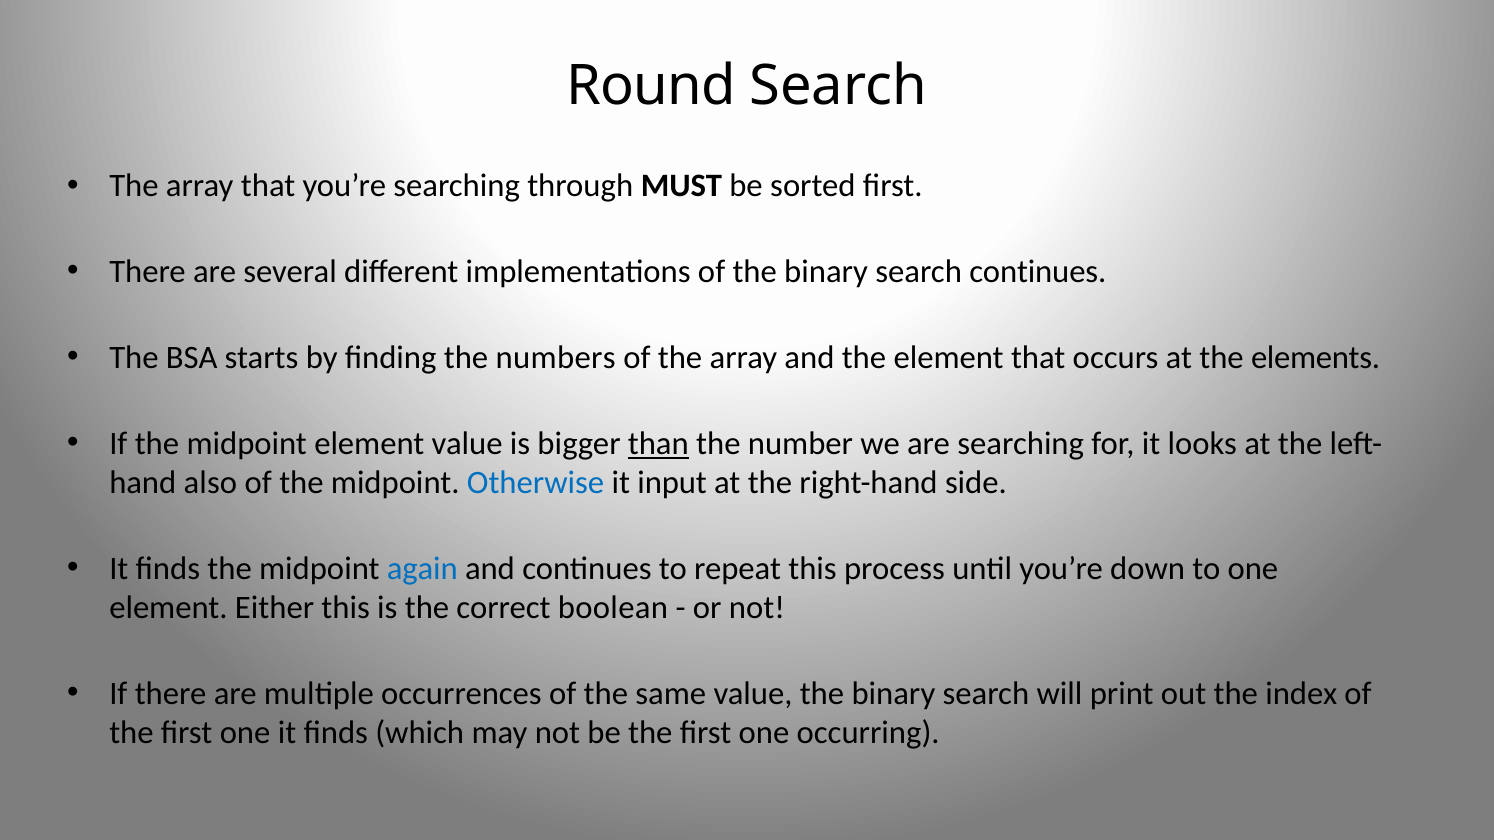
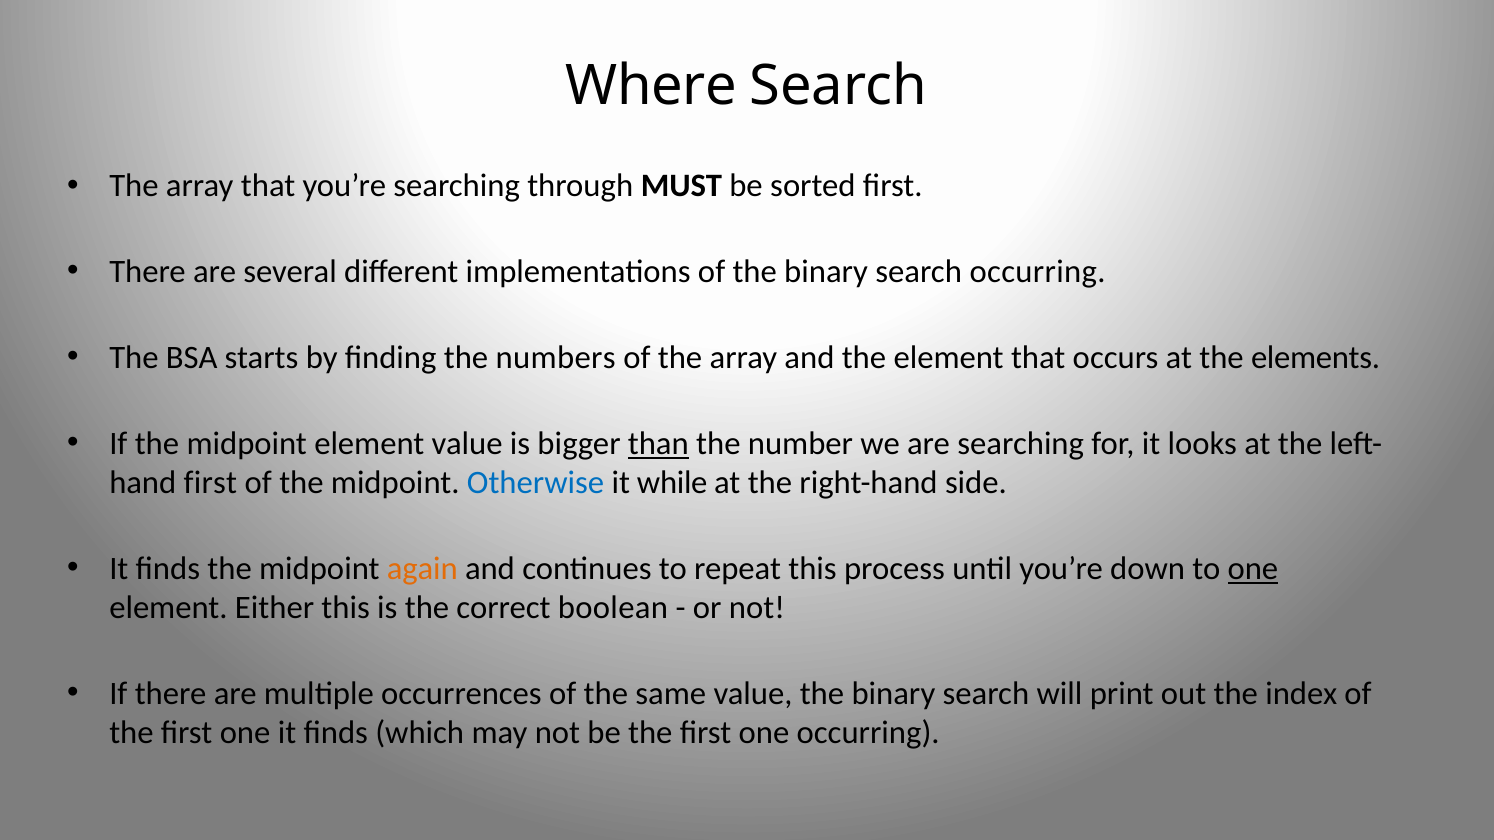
Round: Round -> Where
search continues: continues -> occurring
also at (210, 483): also -> first
input: input -> while
again colour: blue -> orange
one at (1253, 569) underline: none -> present
